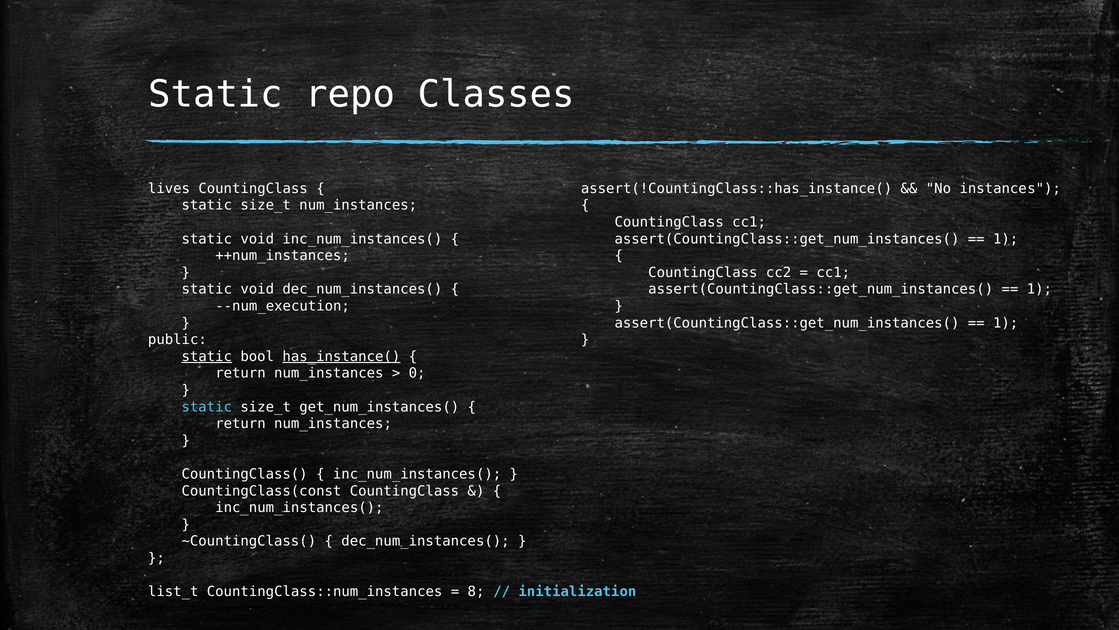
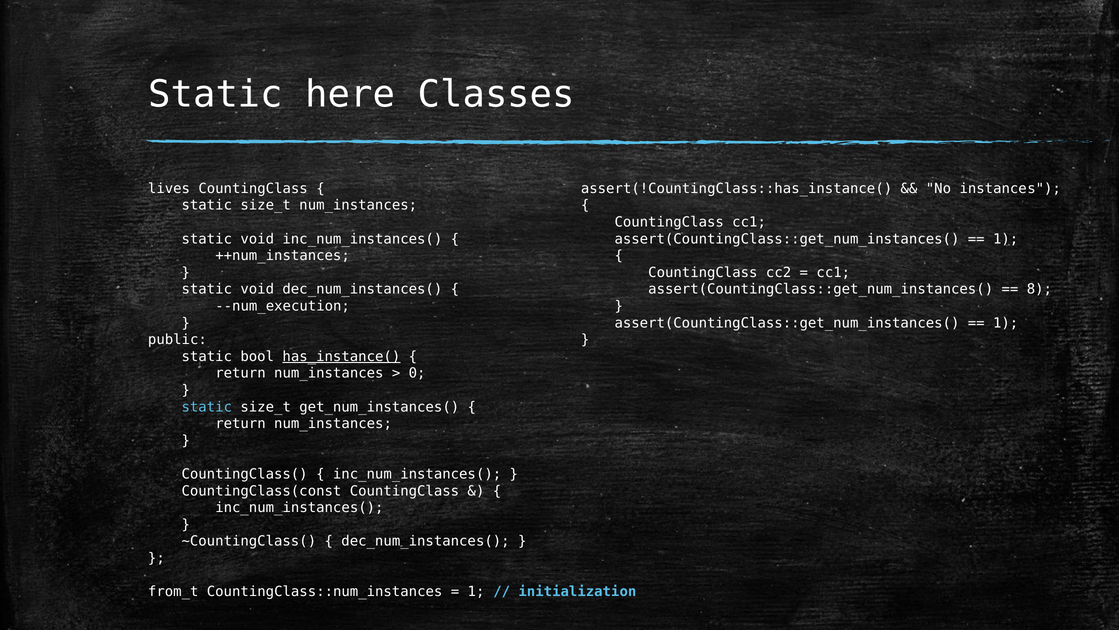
repo: repo -> here
1 at (1039, 289): 1 -> 8
static at (207, 356) underline: present -> none
list_t: list_t -> from_t
8 at (476, 591): 8 -> 1
